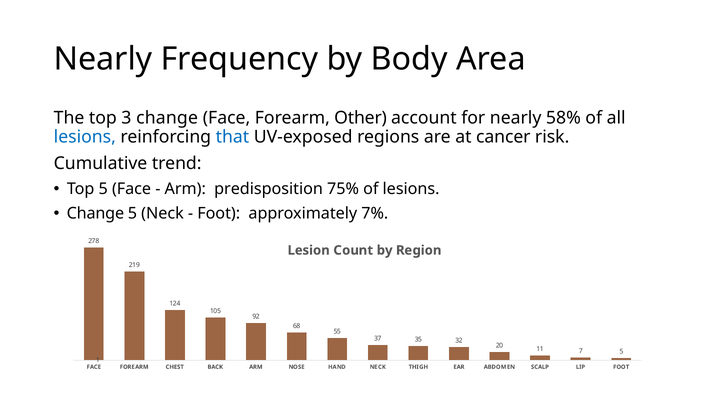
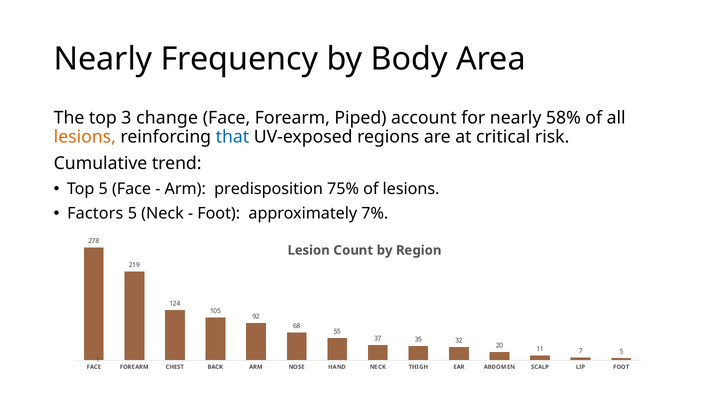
Other: Other -> Piped
lesions at (85, 137) colour: blue -> orange
cancer: cancer -> critical
Change at (95, 213): Change -> Factors
